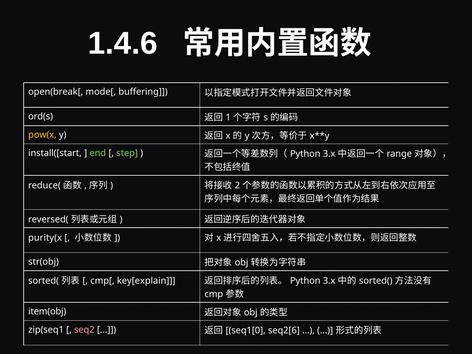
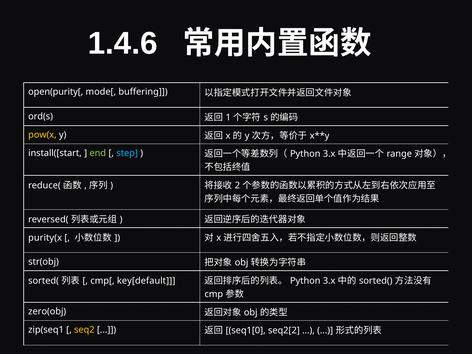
open(break[: open(break[ -> open(purity[
step colour: light green -> light blue
key[explain: key[explain -> key[default
item(obj: item(obj -> zero(obj
seq2 colour: pink -> yellow
seq2[6: seq2[6 -> seq2[2
